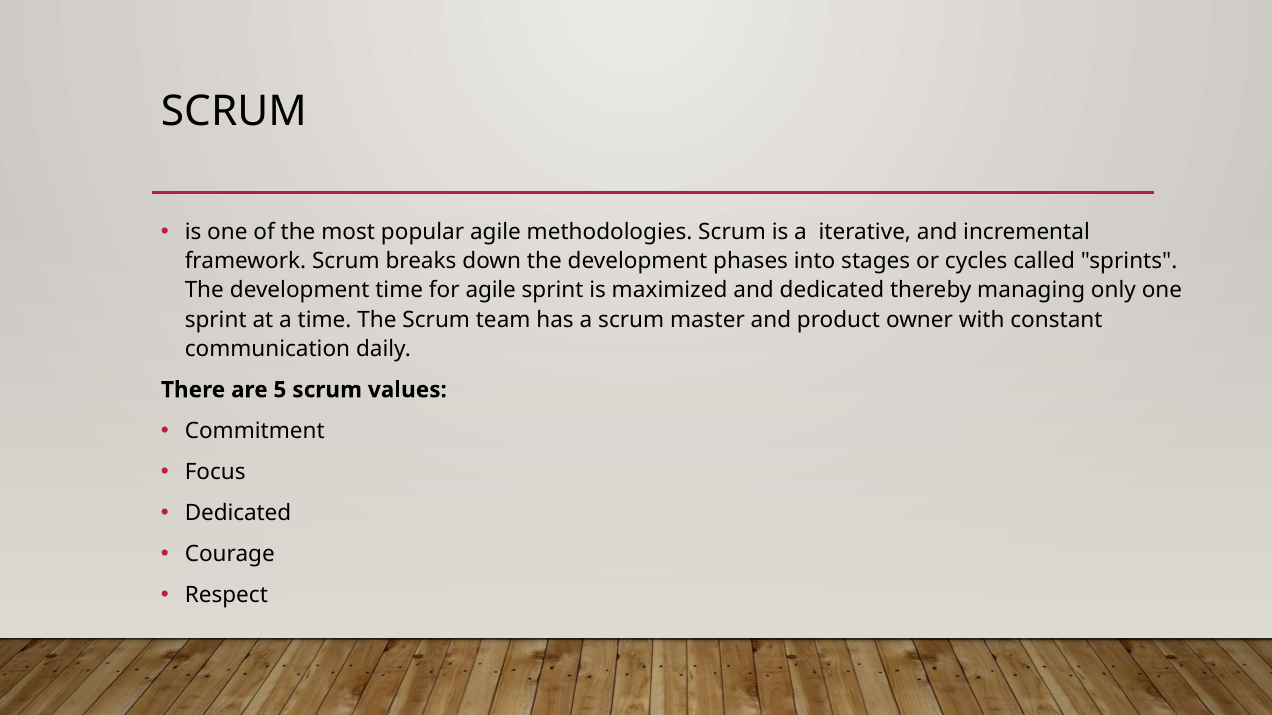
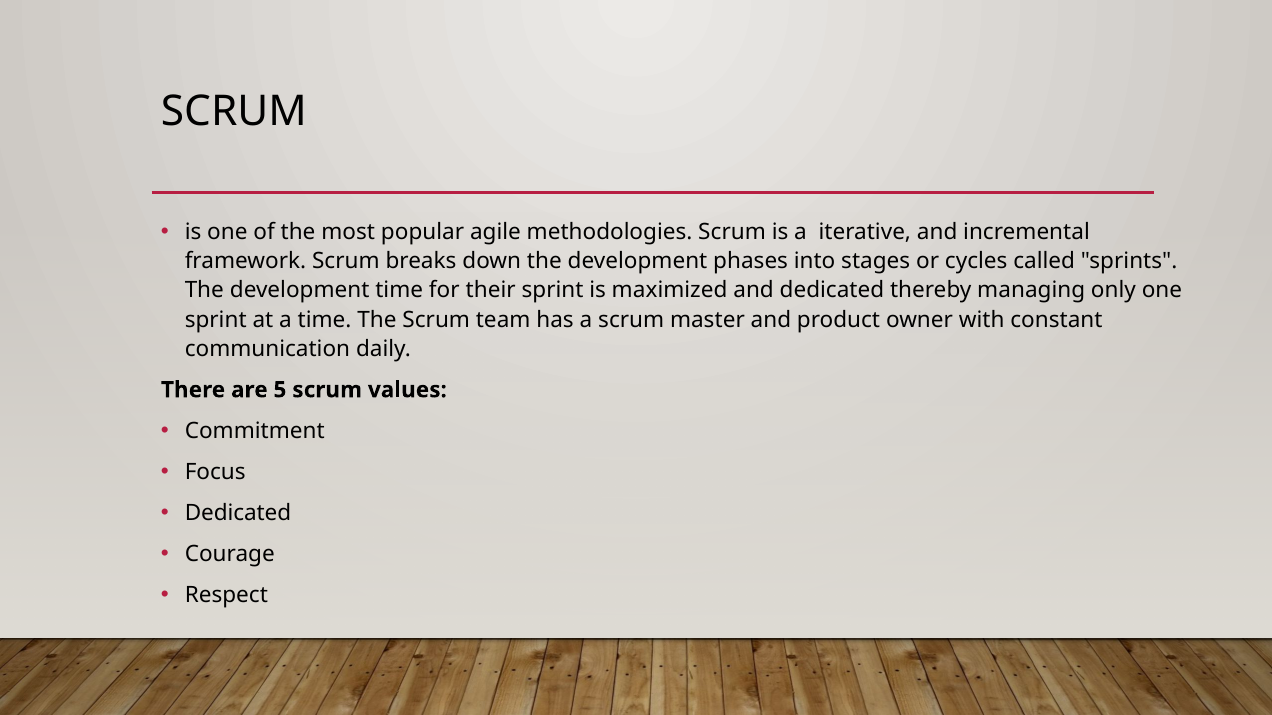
for agile: agile -> their
